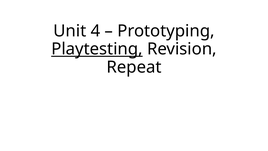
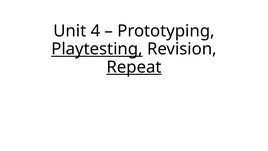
Repeat underline: none -> present
